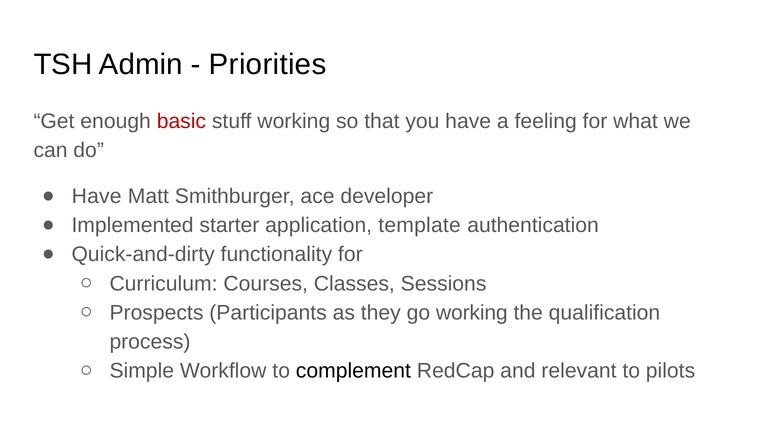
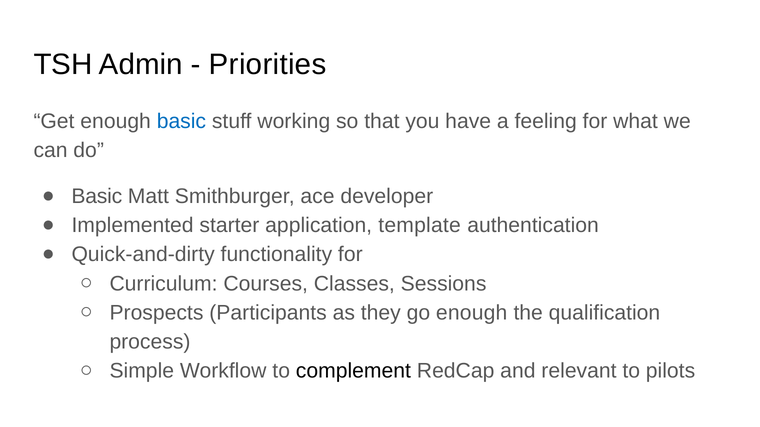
basic at (181, 121) colour: red -> blue
Have at (97, 196): Have -> Basic
go working: working -> enough
